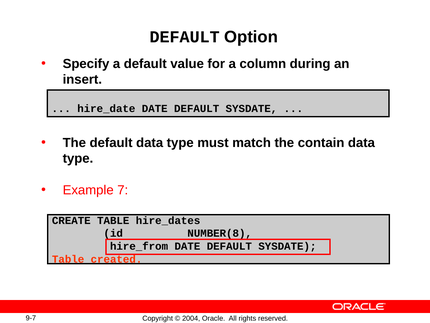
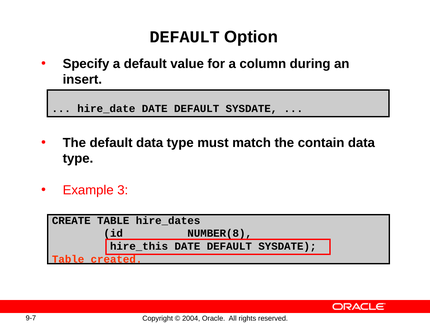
7: 7 -> 3
hire_from: hire_from -> hire_this
